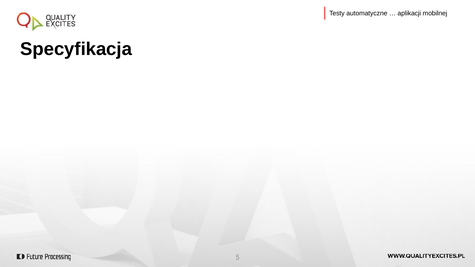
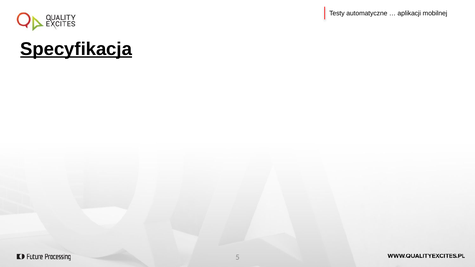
Specyfikacja underline: none -> present
